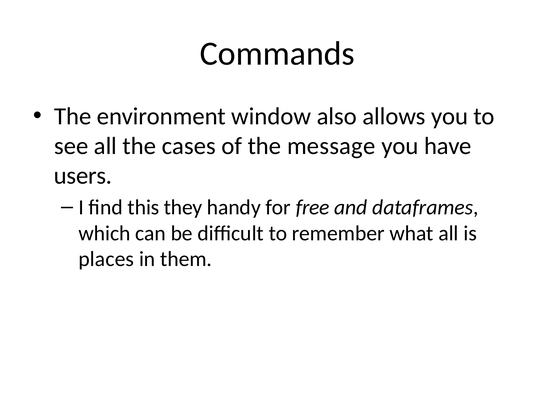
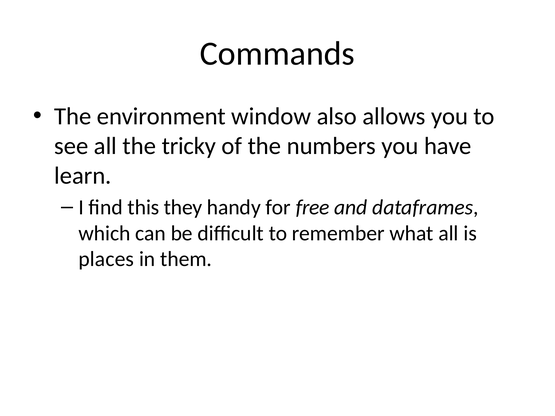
cases: cases -> tricky
message: message -> numbers
users: users -> learn
